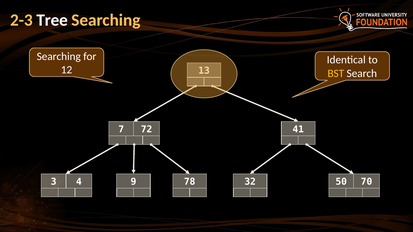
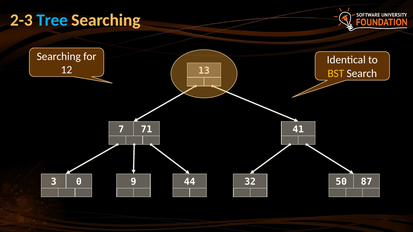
Tree colour: white -> light blue
72: 72 -> 71
4: 4 -> 0
78: 78 -> 44
70: 70 -> 87
